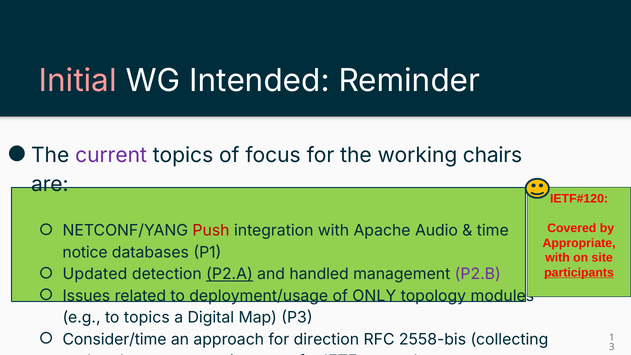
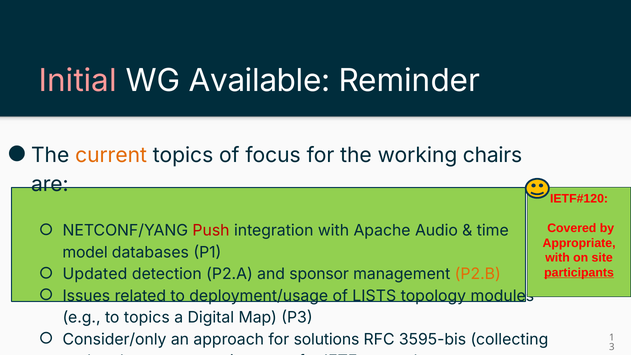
Intended: Intended -> Available
current colour: purple -> orange
notice: notice -> model
P2.A underline: present -> none
handled: handled -> sponsor
P2.B colour: purple -> orange
ONLY: ONLY -> LISTS
Consider/time: Consider/time -> Consider/only
for direction: direction -> solutions
2558-bis: 2558-bis -> 3595-bis
